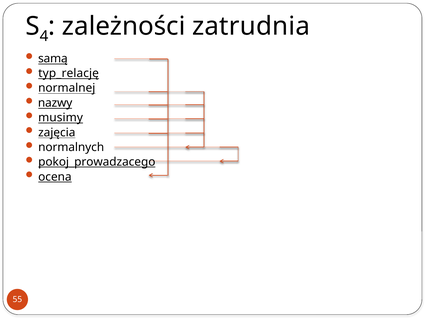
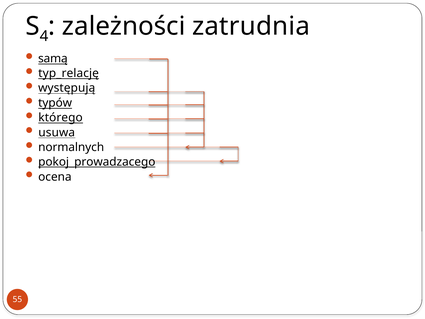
normalnej: normalnej -> występują
nazwy: nazwy -> typów
musimy: musimy -> którego
zajęcia: zajęcia -> usuwa
ocena underline: present -> none
